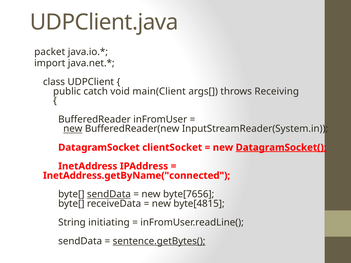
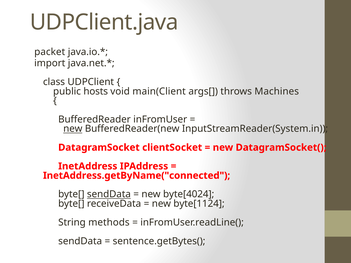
catch: catch -> hosts
Receiving: Receiving -> Machines
DatagramSocket( underline: present -> none
byte[7656: byte[7656 -> byte[4024
byte[4815: byte[4815 -> byte[1124
initiating: initiating -> methods
sentence.getBytes( underline: present -> none
